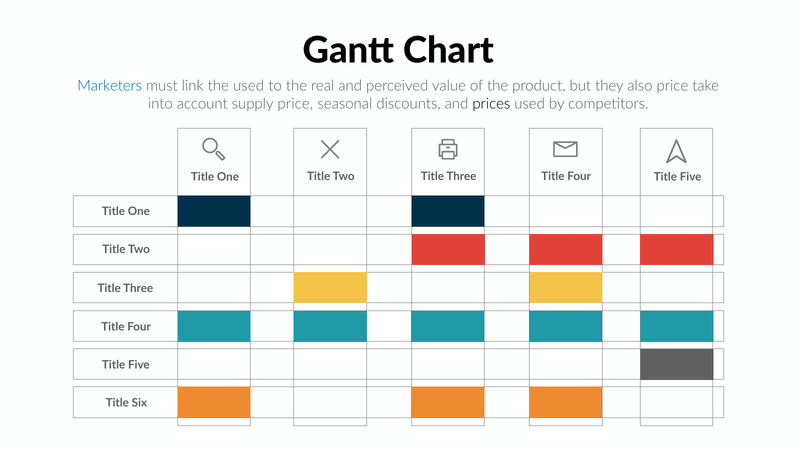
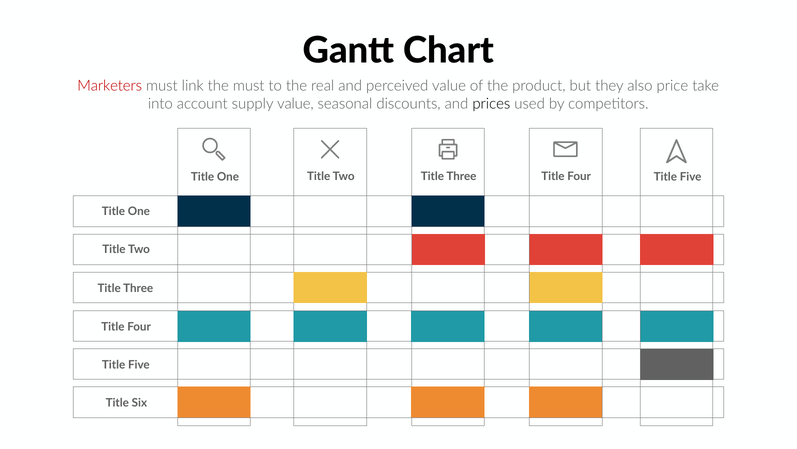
Marketers colour: blue -> red
the used: used -> must
supply price: price -> value
